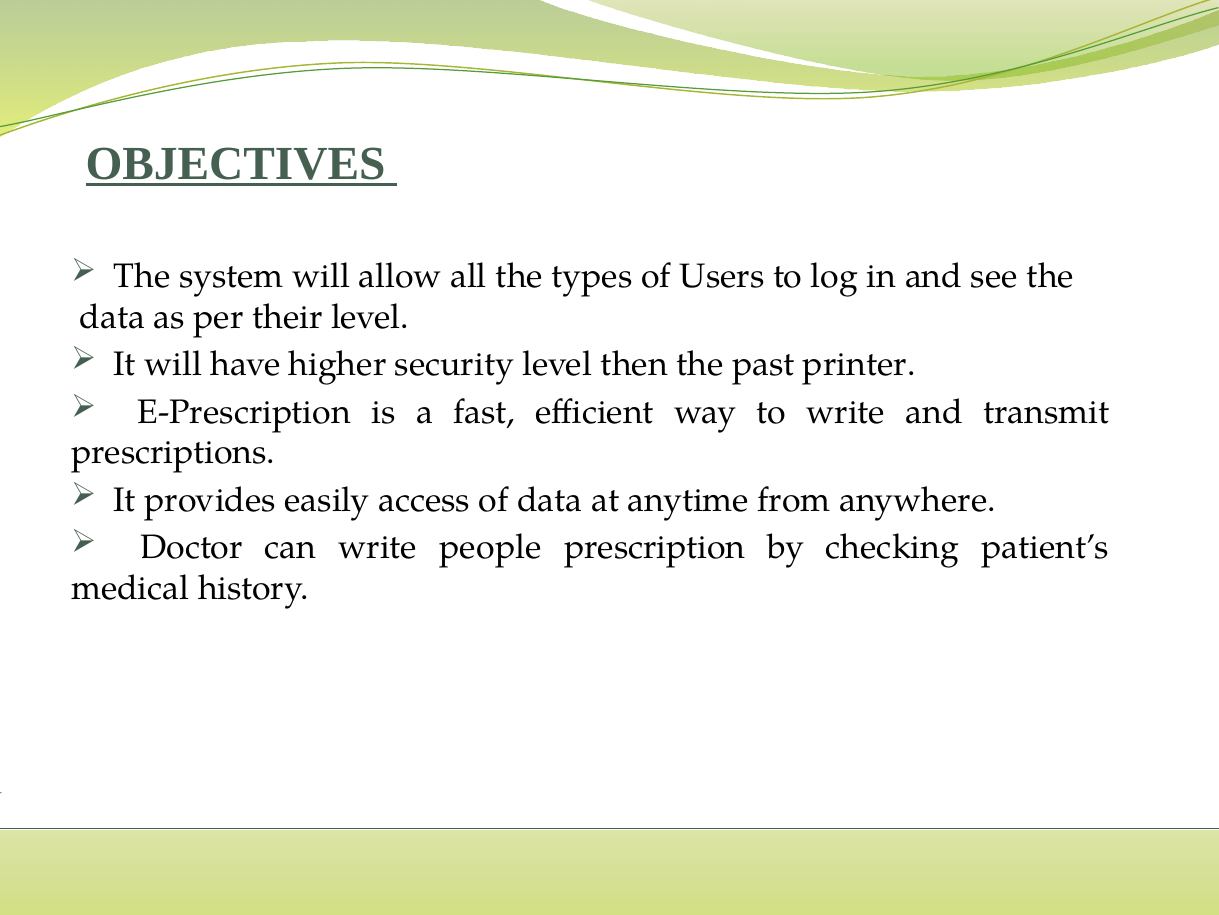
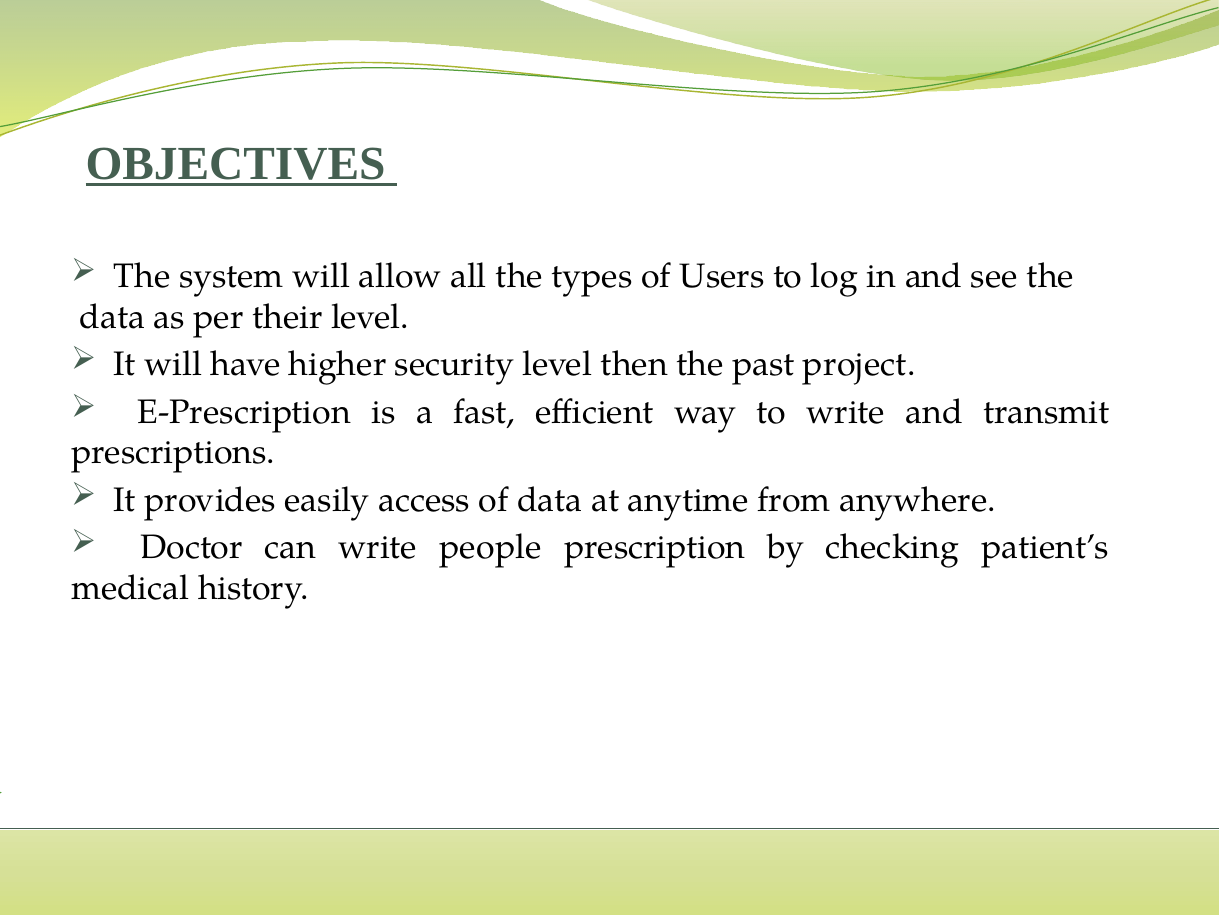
printer: printer -> project
